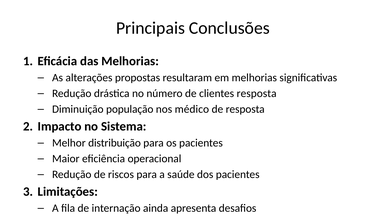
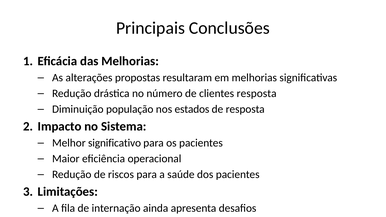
médico: médico -> estados
distribuição: distribuição -> significativo
